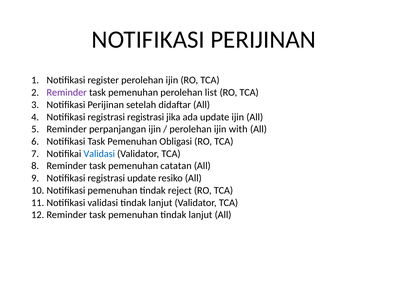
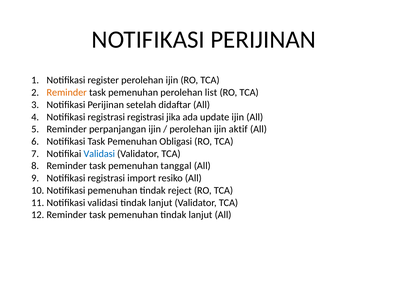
Reminder at (67, 92) colour: purple -> orange
with: with -> aktif
catatan: catatan -> tanggal
registrasi update: update -> import
